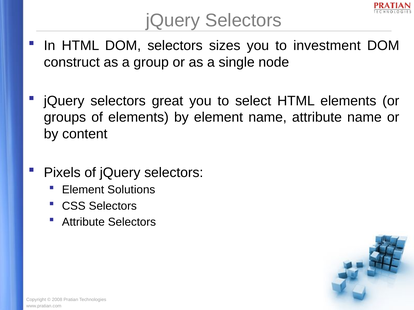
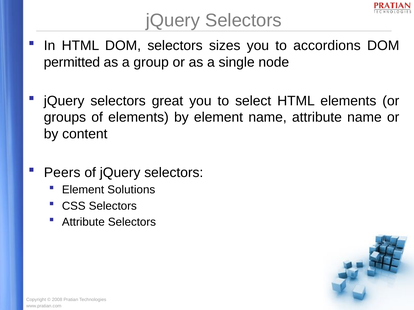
investment: investment -> accordions
construct: construct -> permitted
Pixels: Pixels -> Peers
